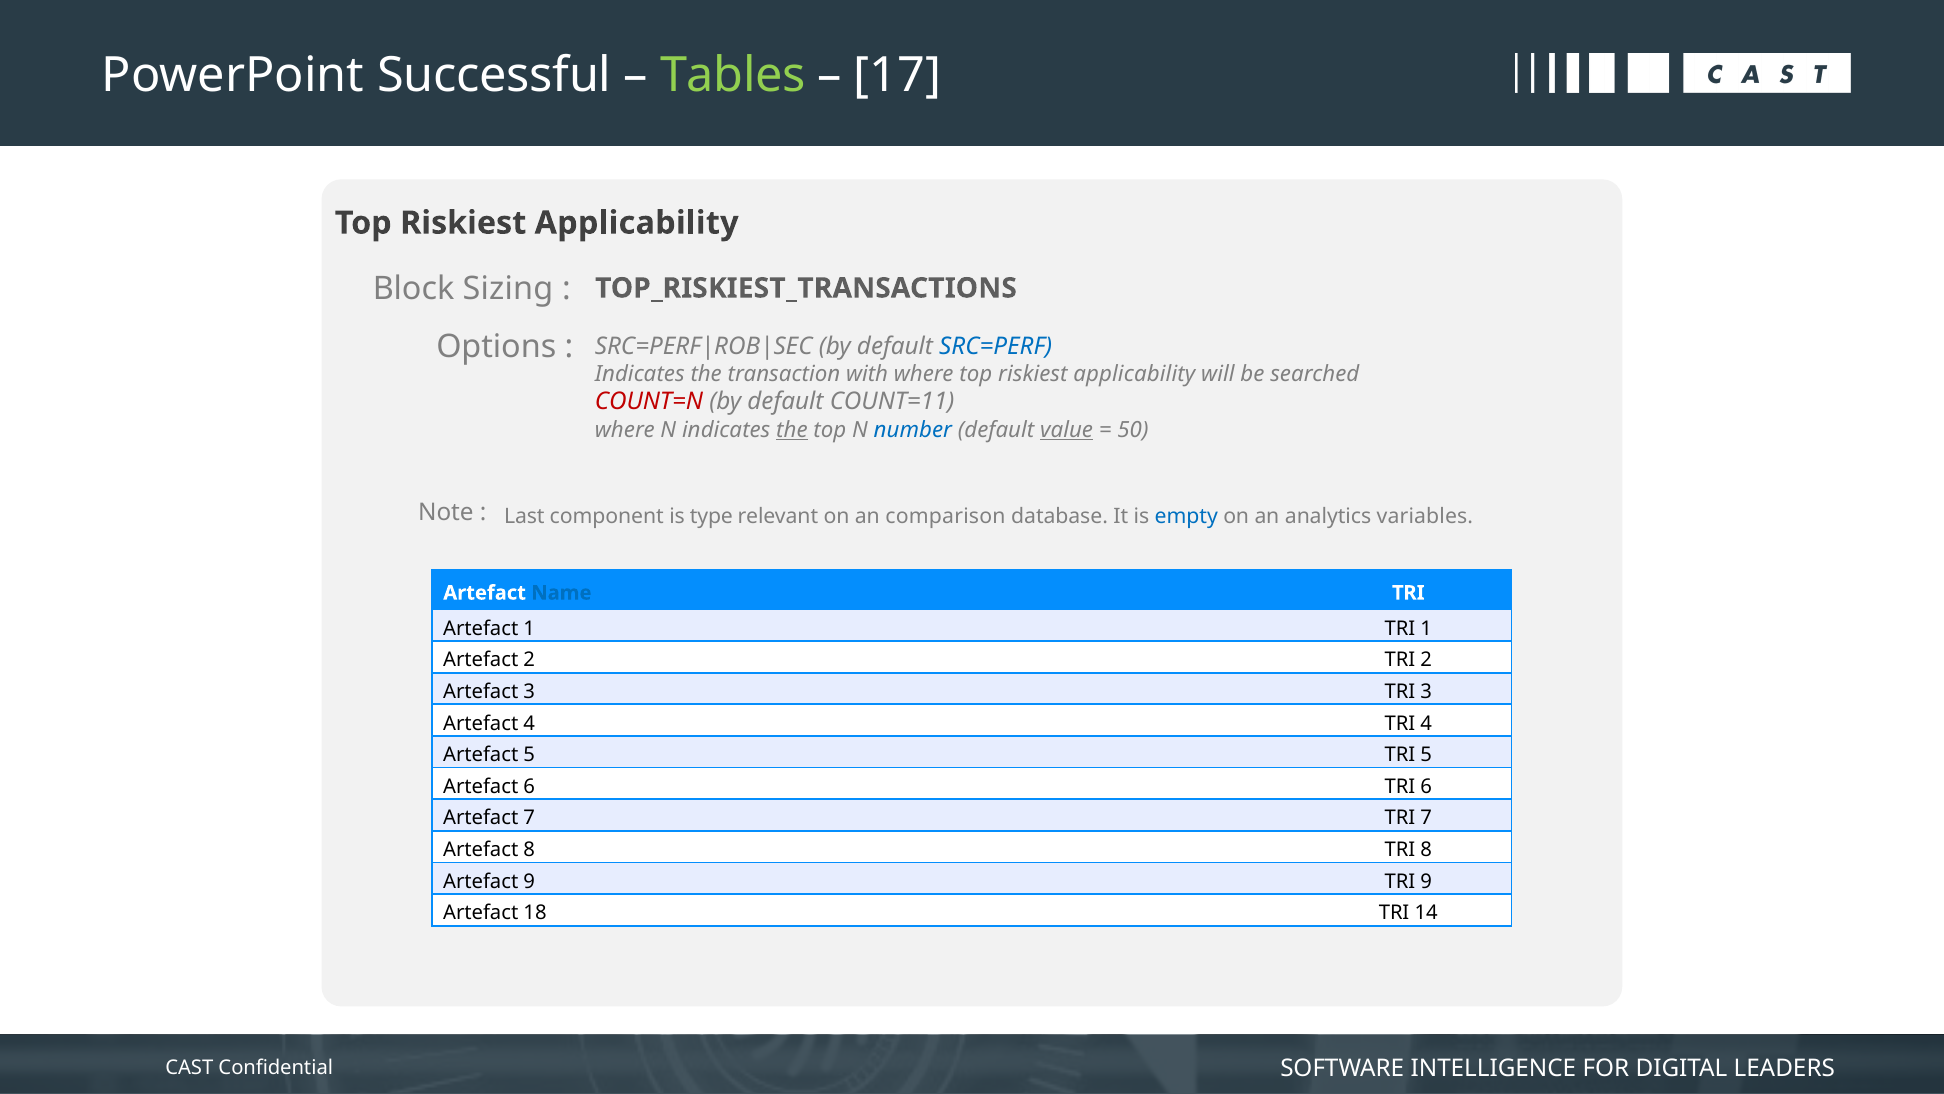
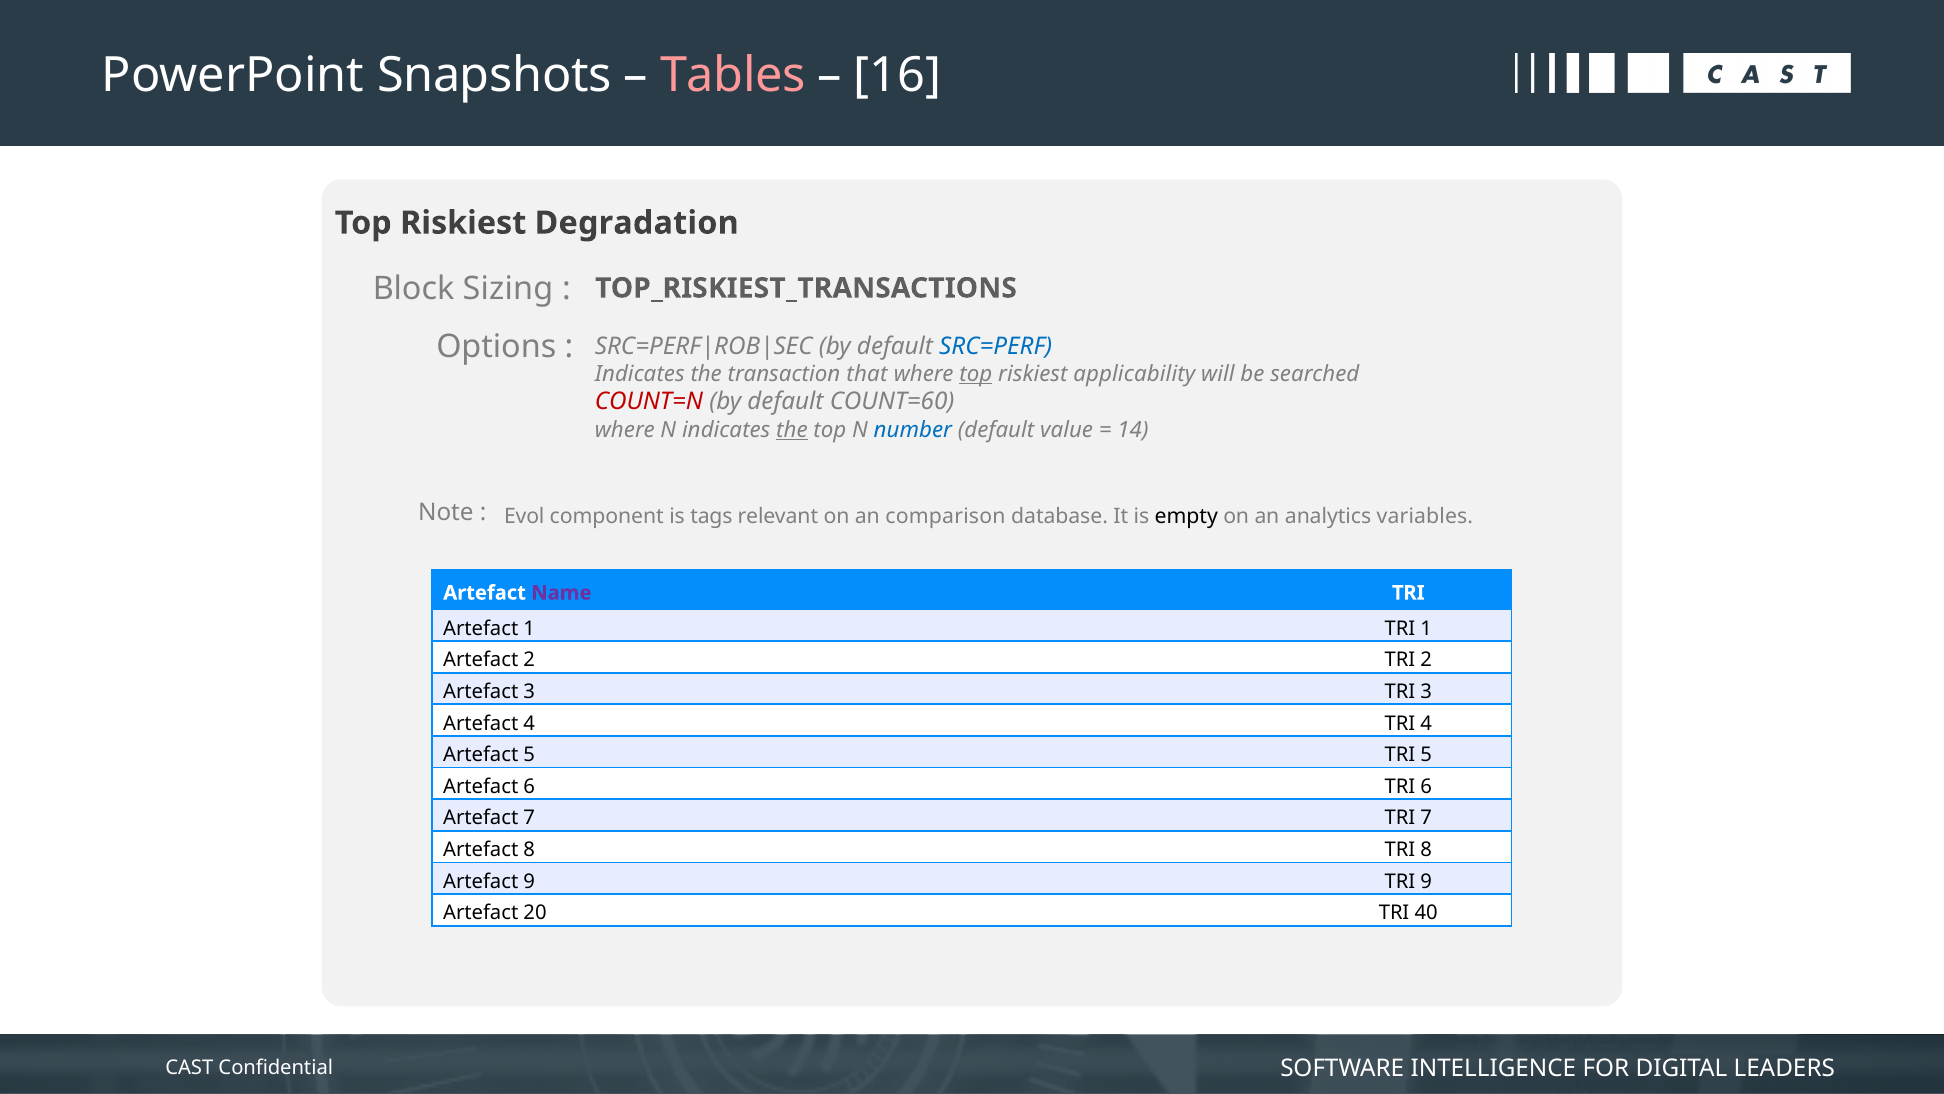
Successful: Successful -> Snapshots
Tables colour: light green -> pink
17: 17 -> 16
Applicability at (637, 223): Applicability -> Degradation
with: with -> that
top at (976, 374) underline: none -> present
COUNT=11: COUNT=11 -> COUNT=60
value underline: present -> none
50: 50 -> 14
Last: Last -> Evol
type: type -> tags
empty colour: blue -> black
Name colour: blue -> purple
18: 18 -> 20
14: 14 -> 40
